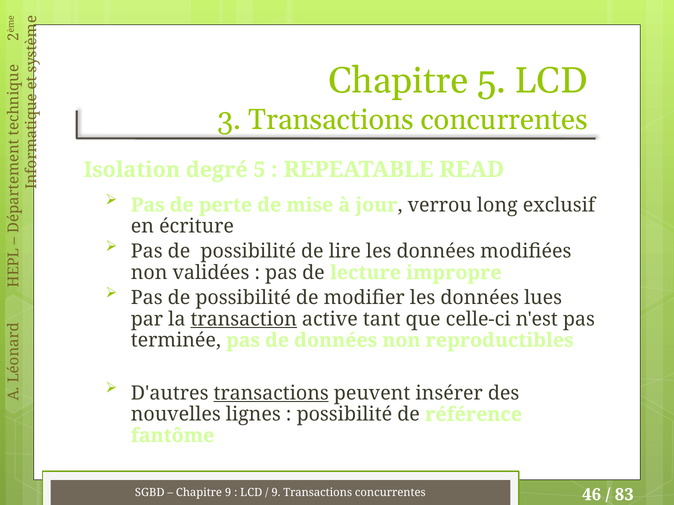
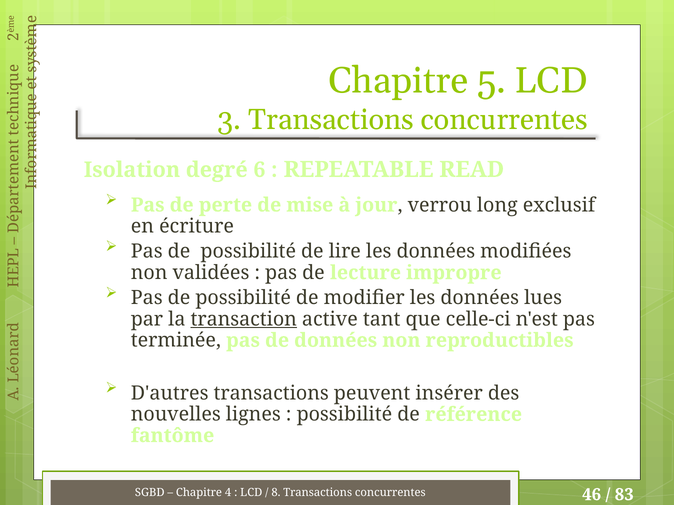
degré 5: 5 -> 6
transactions at (271, 394) underline: present -> none
Chapitre 9: 9 -> 4
9 at (276, 493): 9 -> 8
